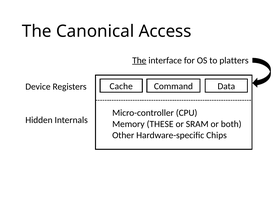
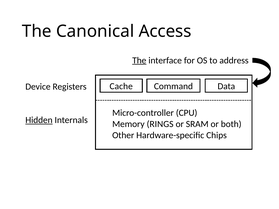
platters: platters -> address
Hidden underline: none -> present
THESE: THESE -> RINGS
